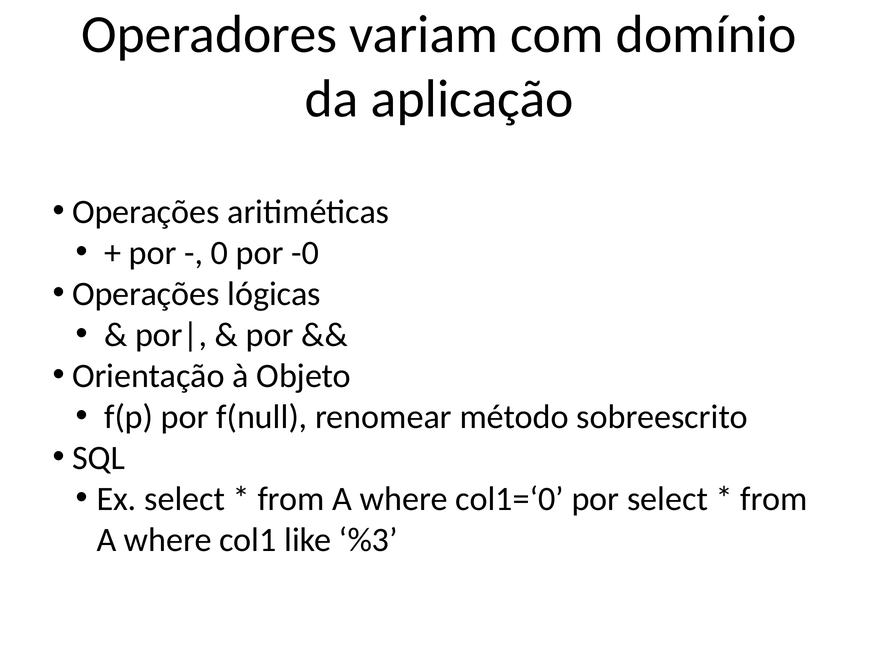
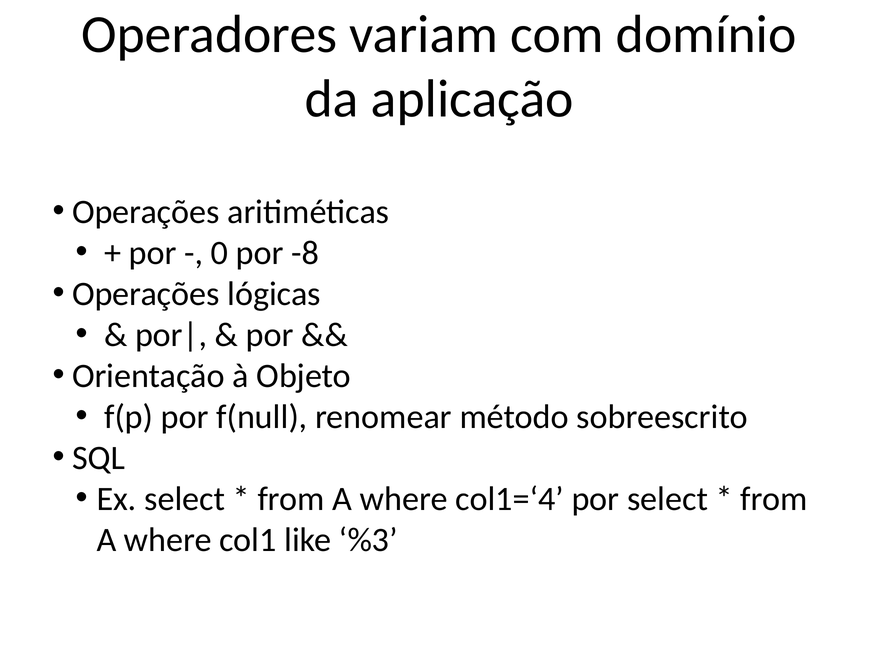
-0: -0 -> -8
col1=‘0: col1=‘0 -> col1=‘4
